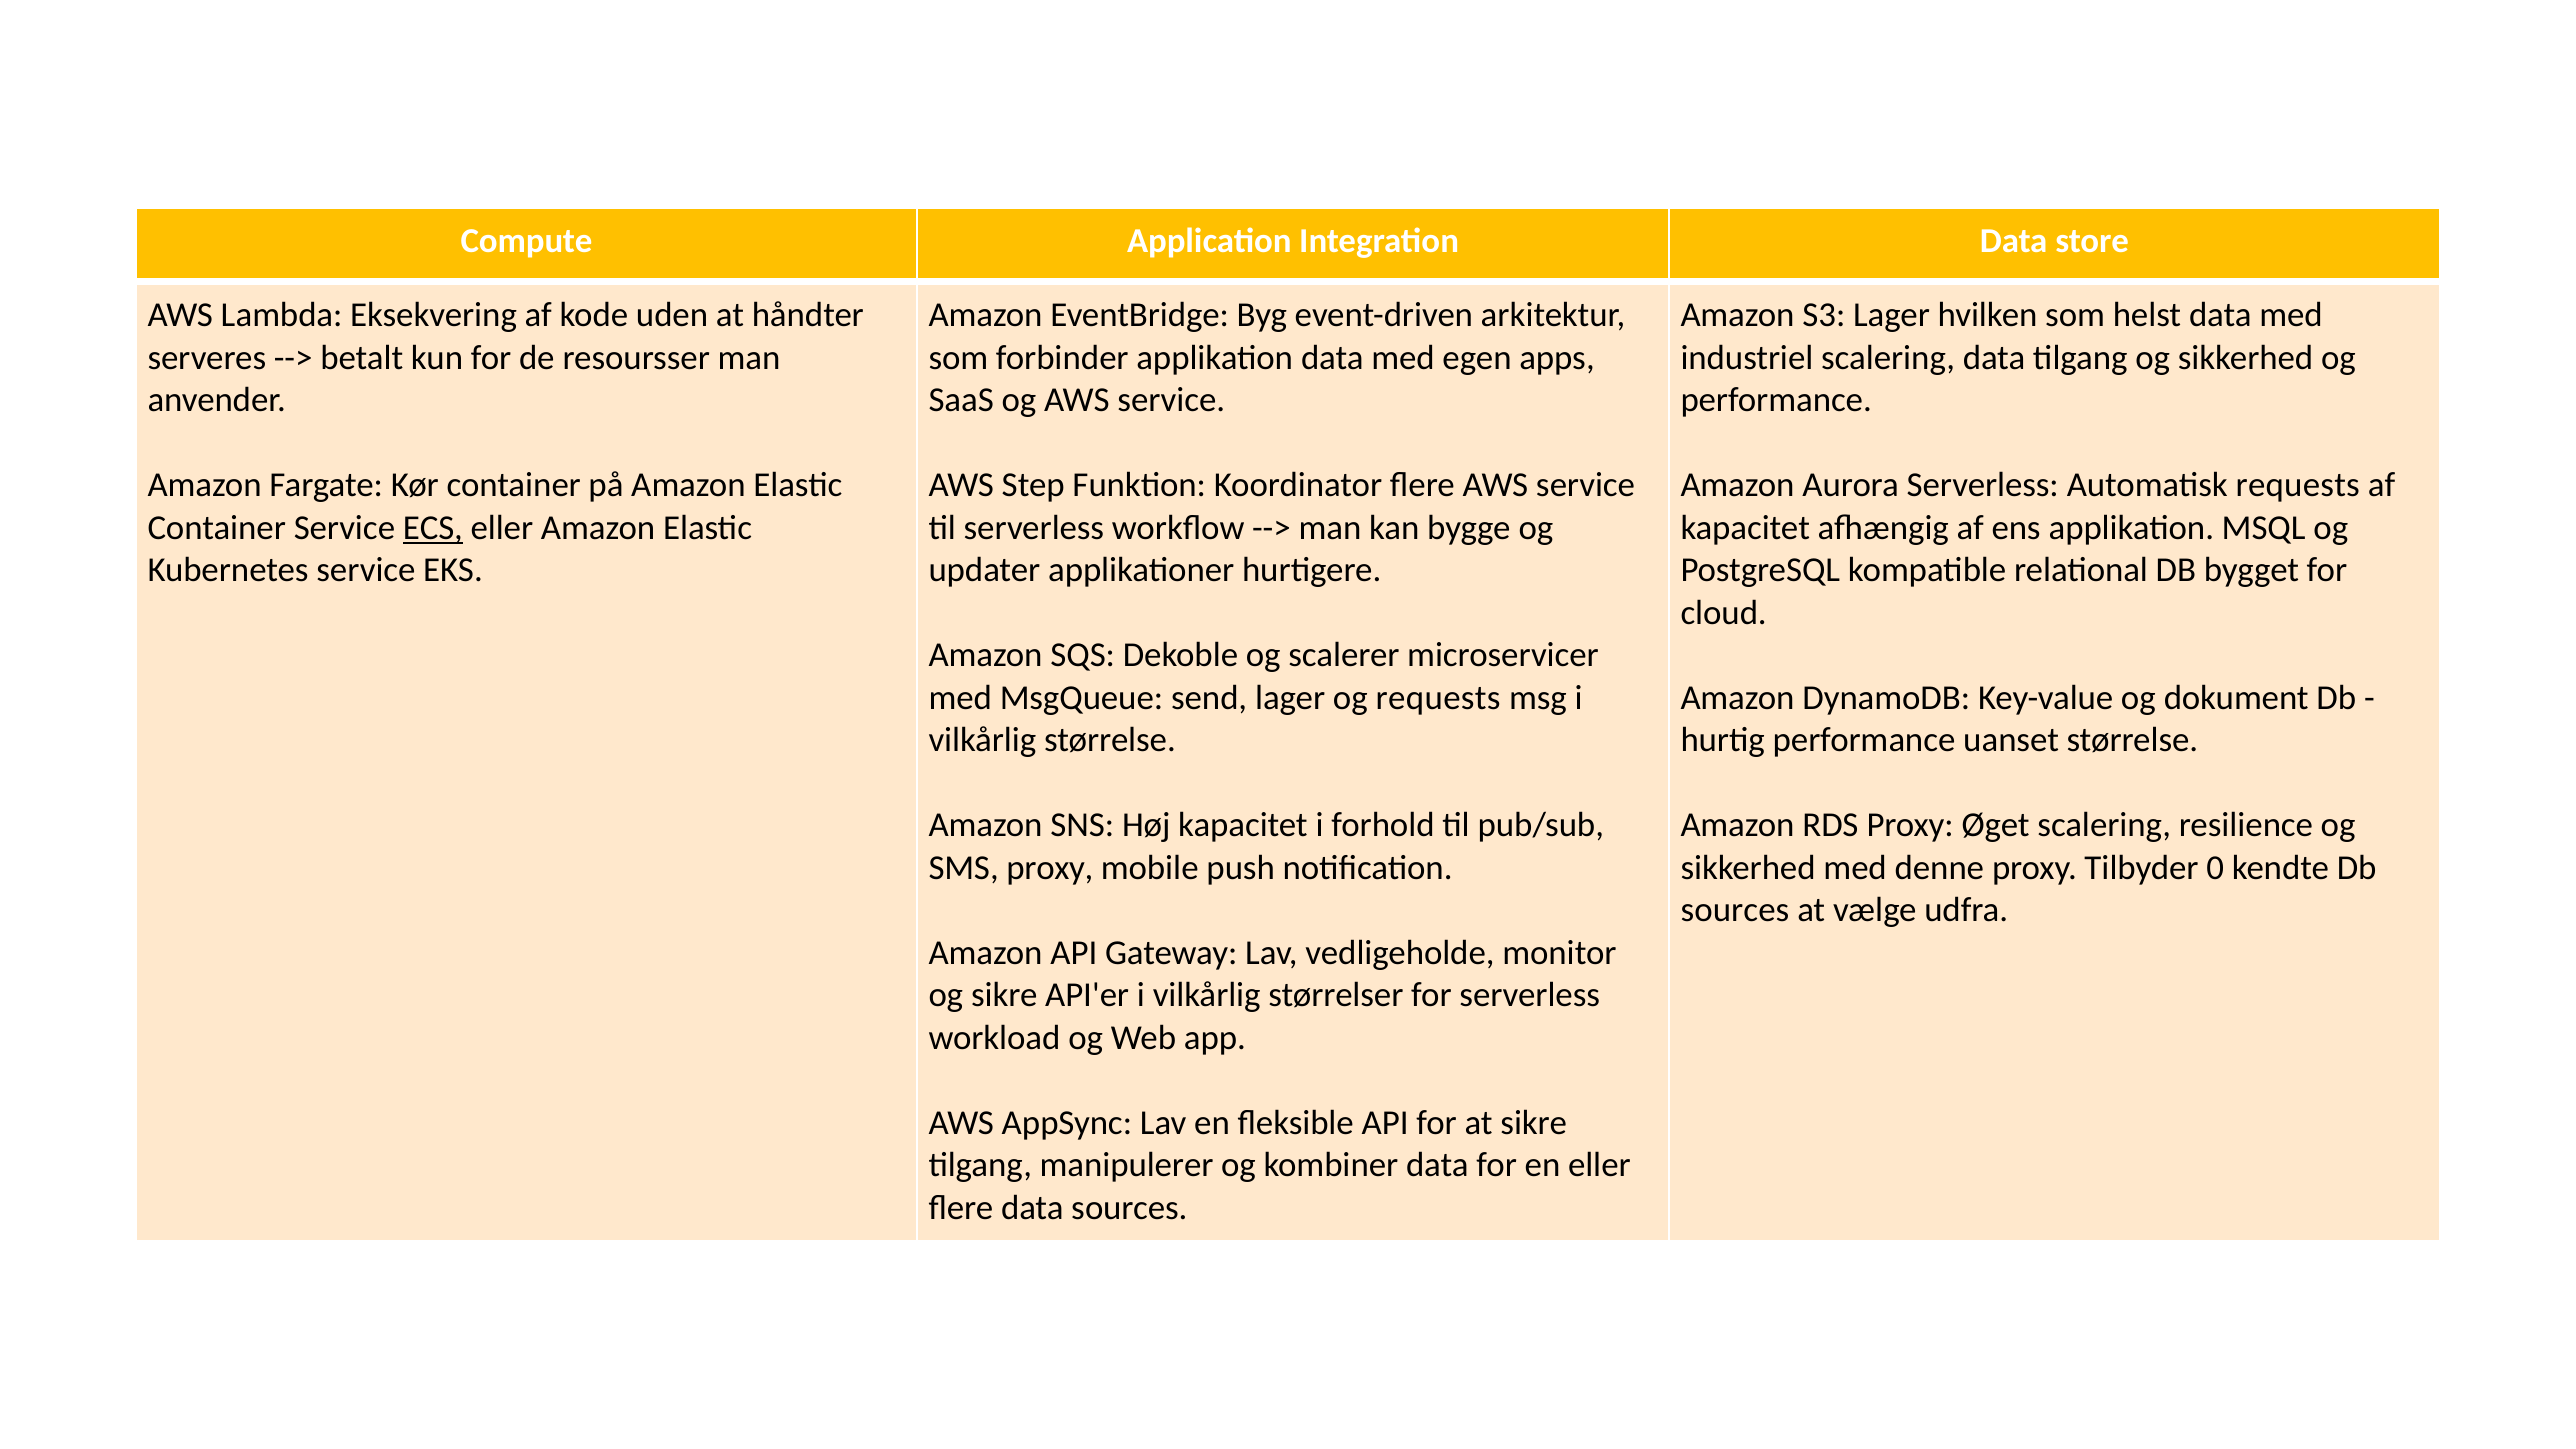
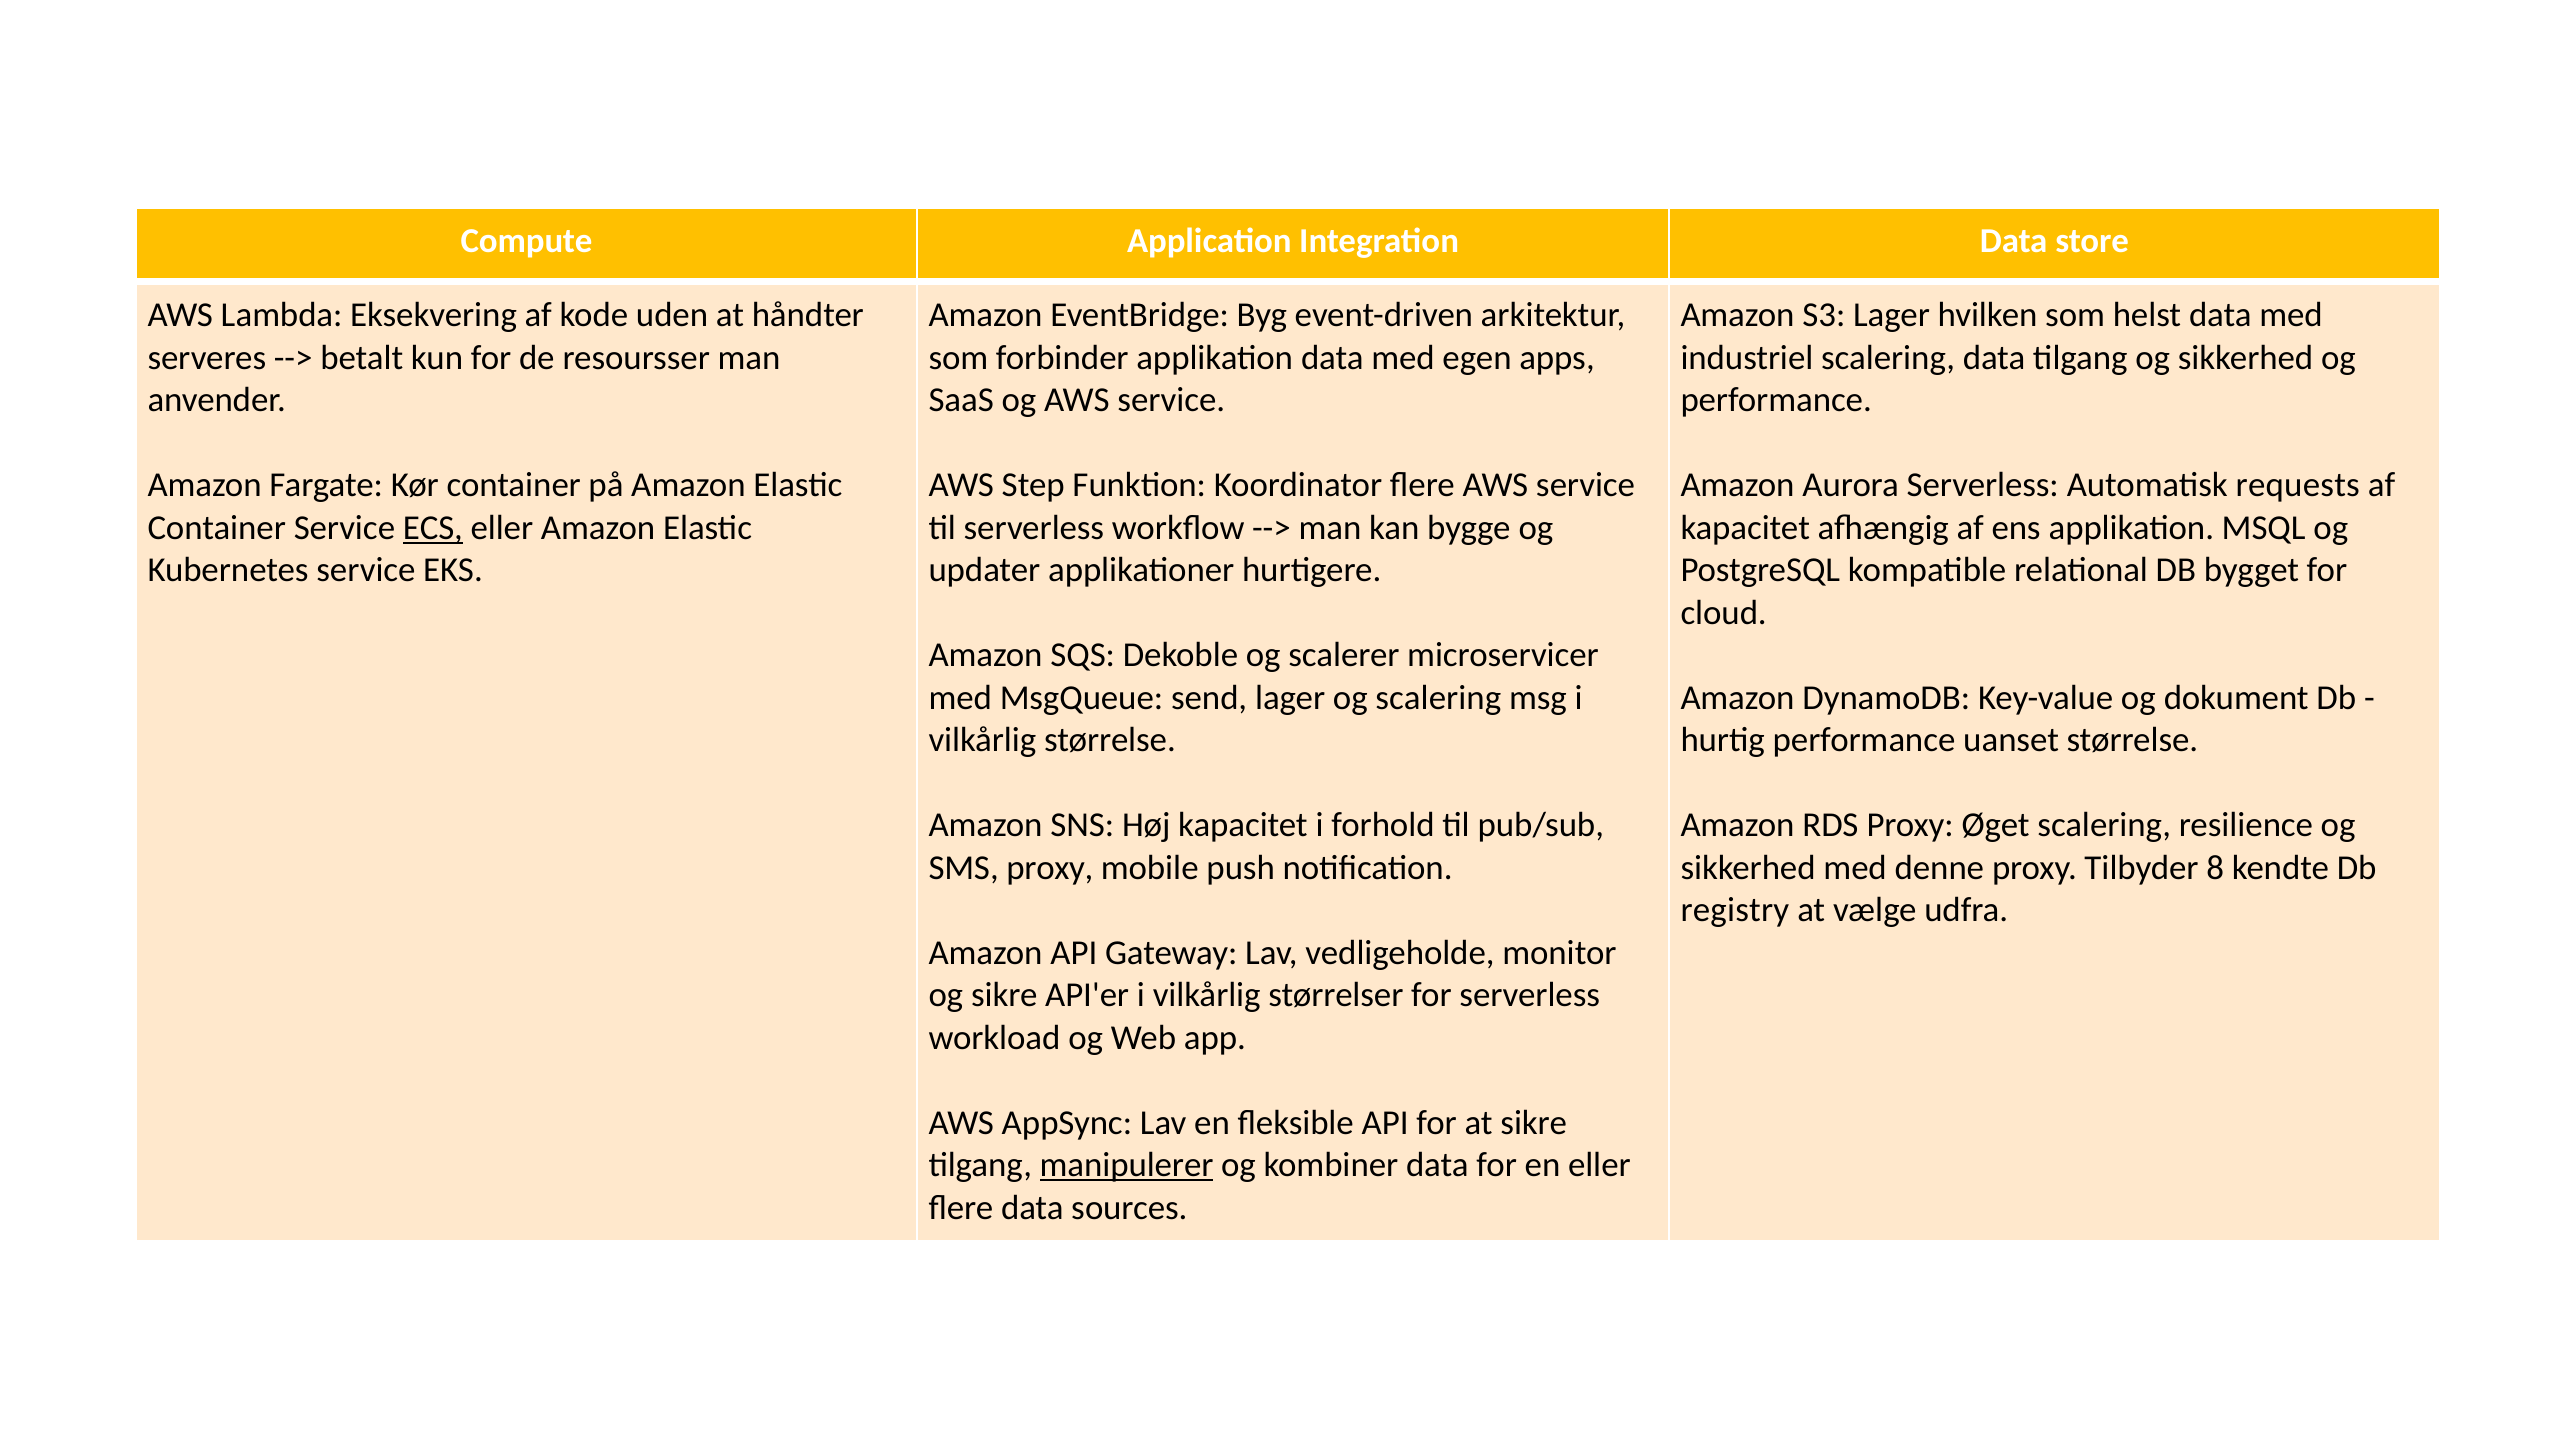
og requests: requests -> scalering
0: 0 -> 8
sources at (1735, 910): sources -> registry
manipulerer underline: none -> present
